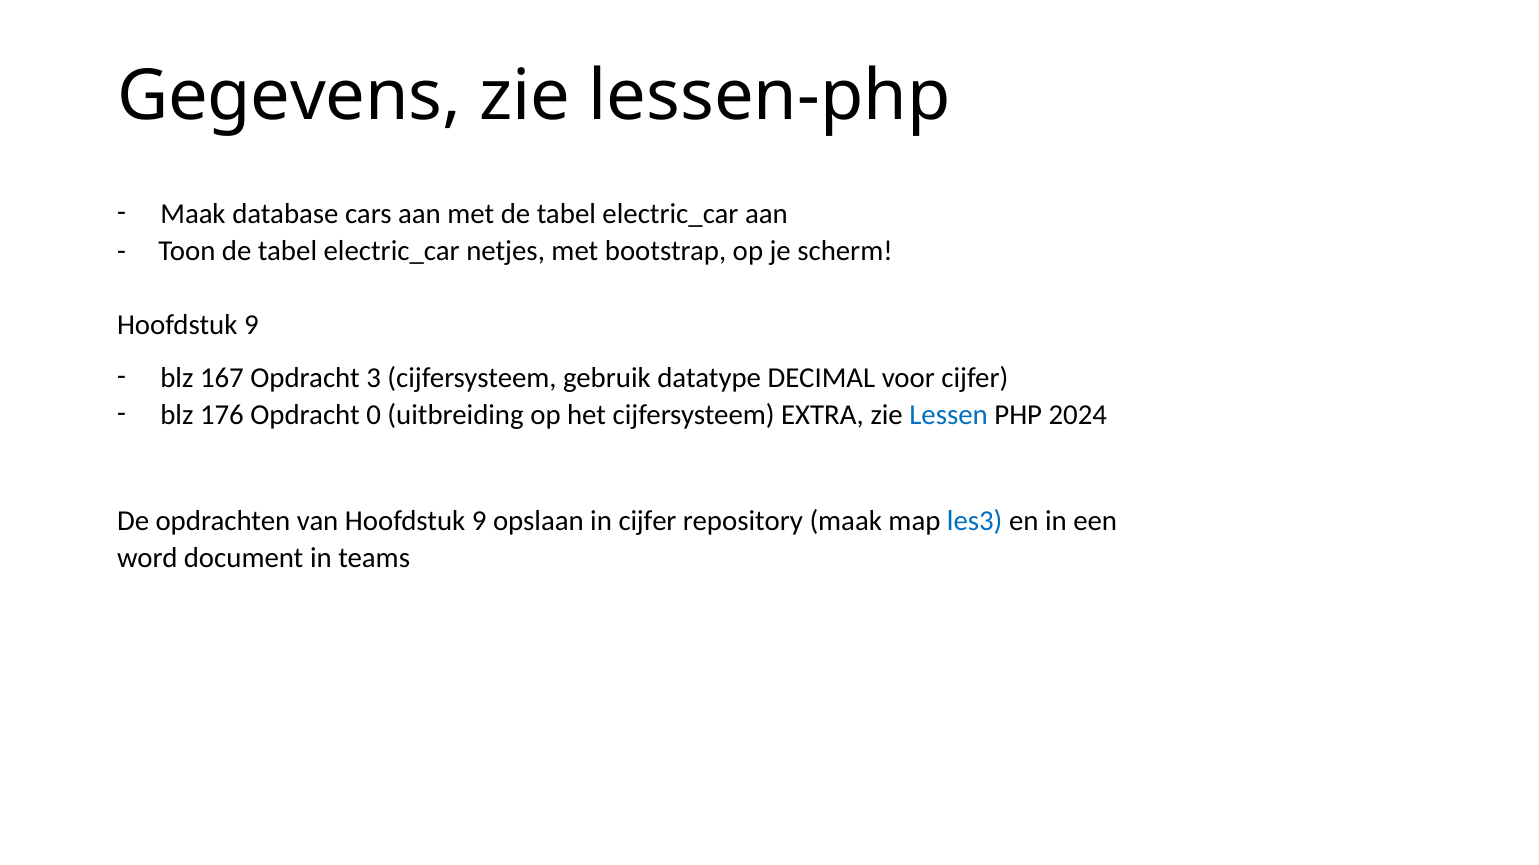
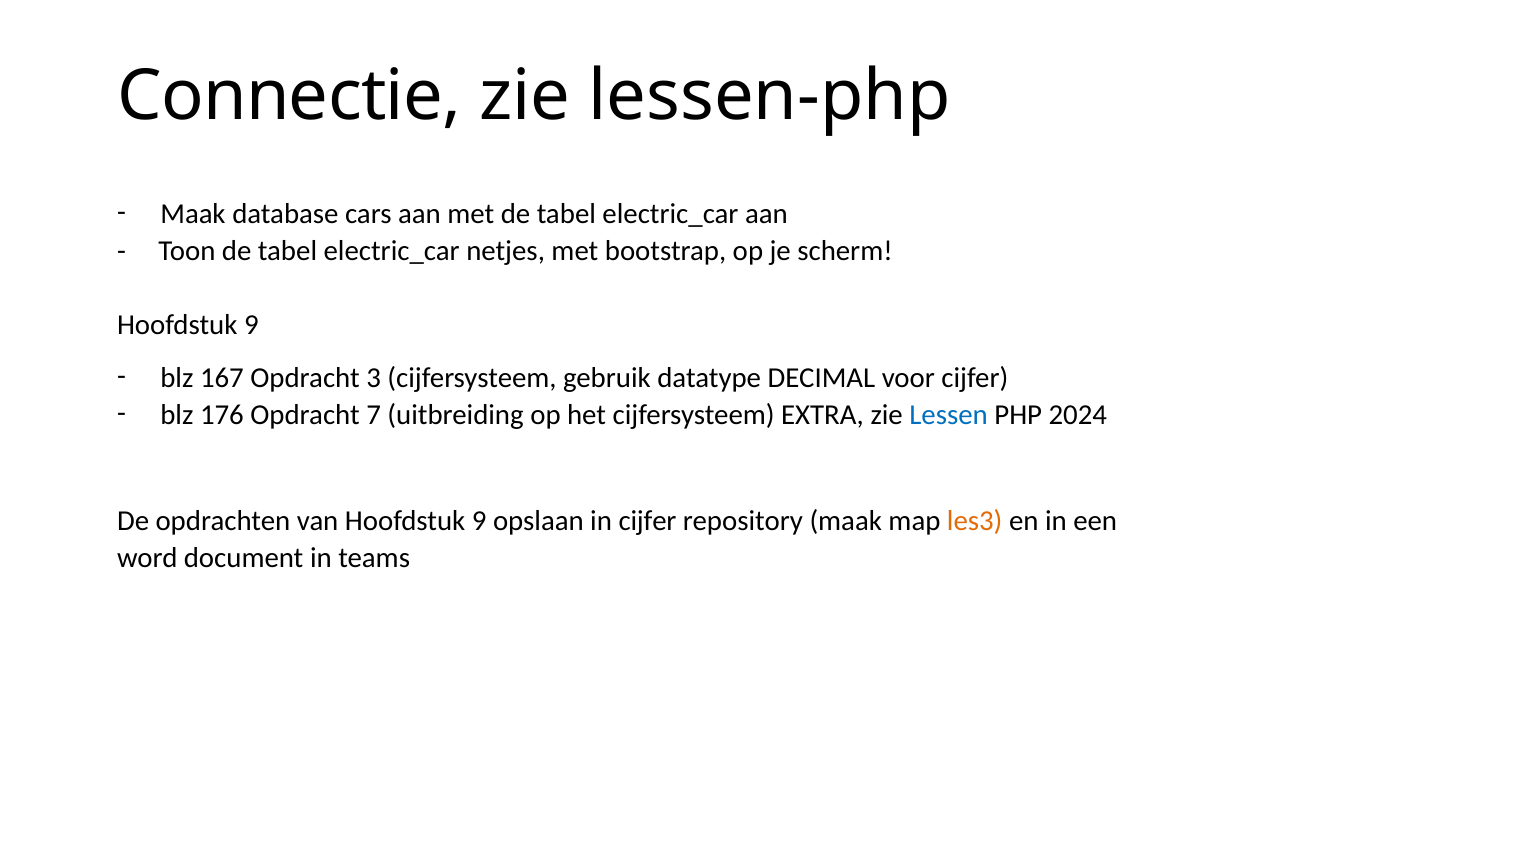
Gegevens: Gegevens -> Connectie
0: 0 -> 7
les3 colour: blue -> orange
